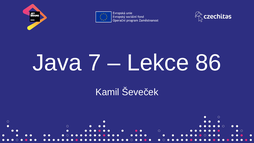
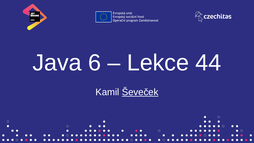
7: 7 -> 6
86: 86 -> 44
Ševeček underline: none -> present
